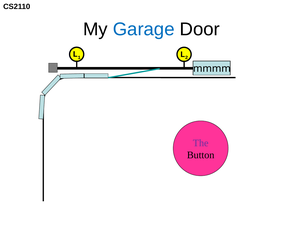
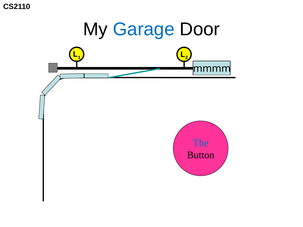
The colour: purple -> blue
